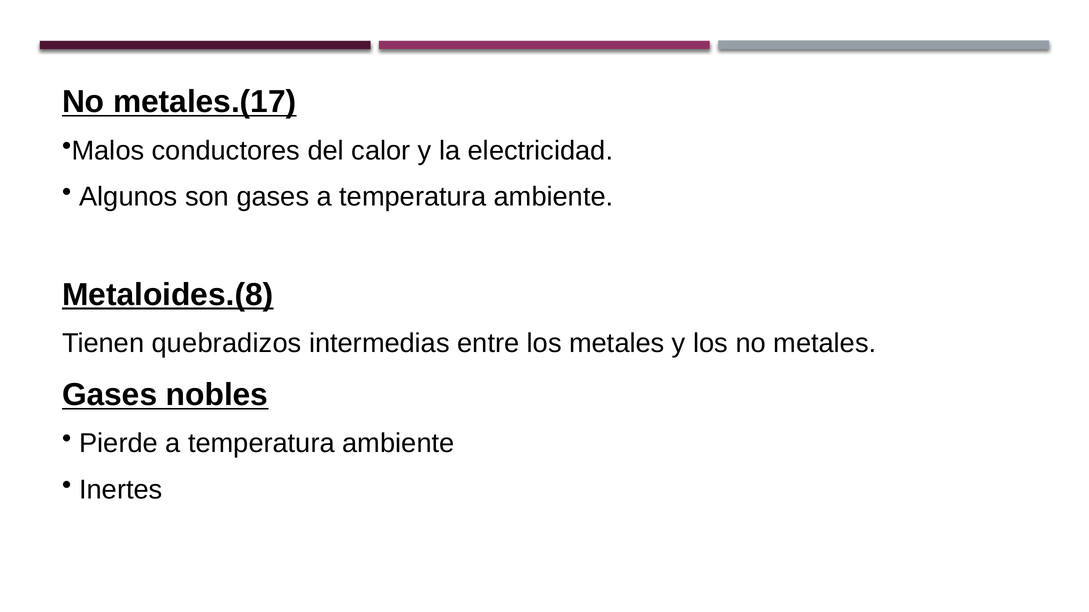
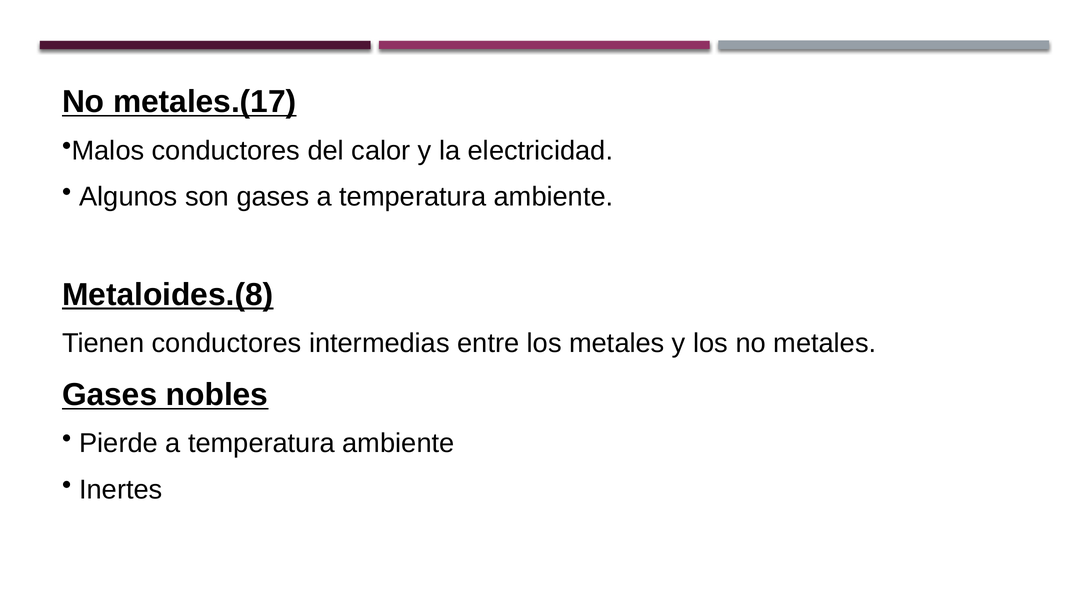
Tienen quebradizos: quebradizos -> conductores
